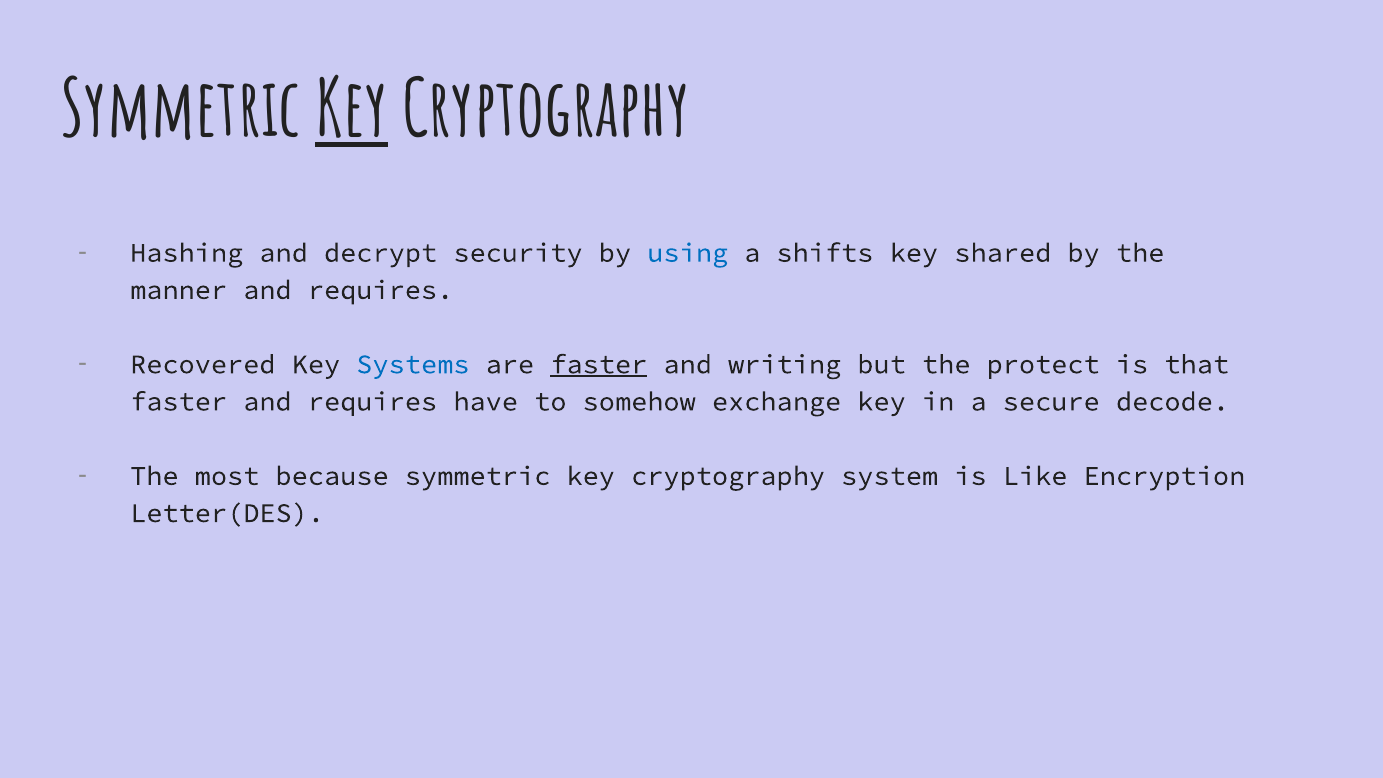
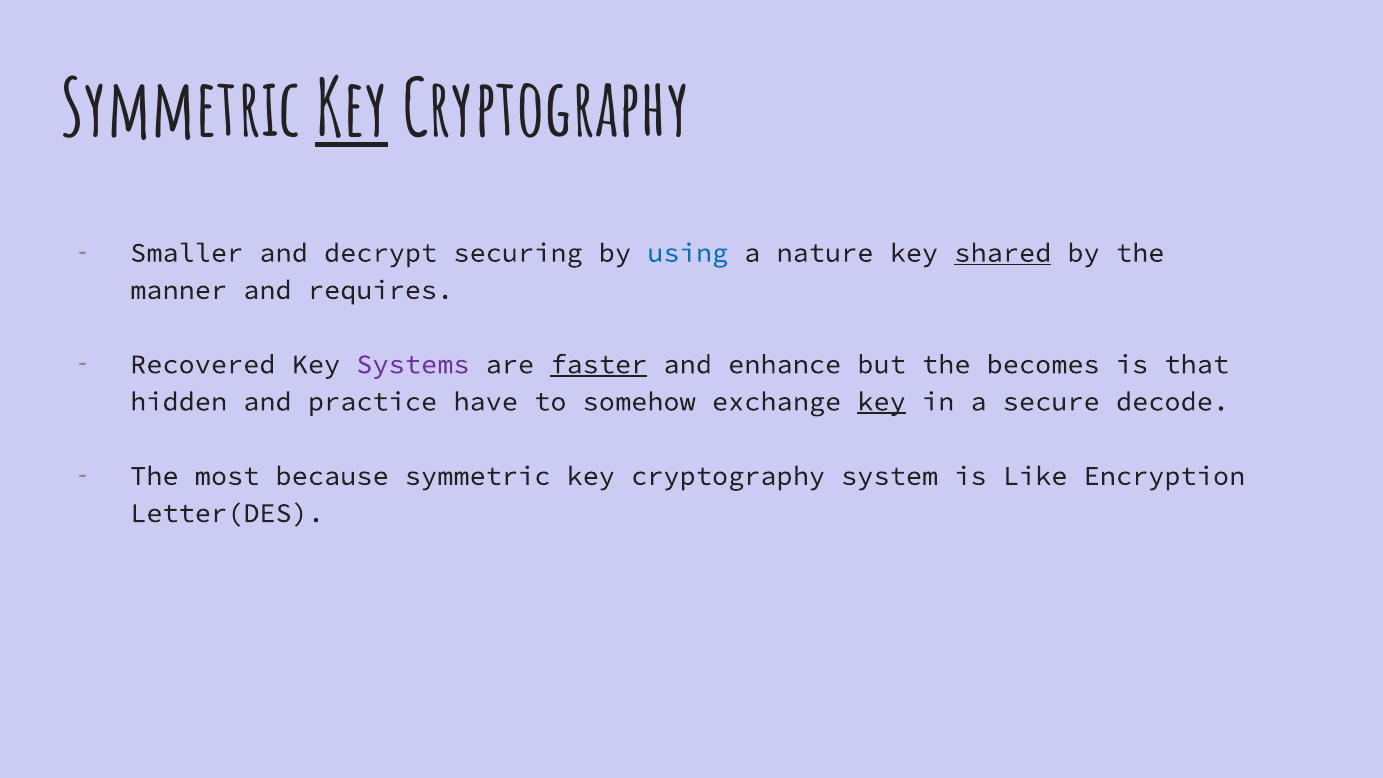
Hashing: Hashing -> Smaller
security: security -> securing
shifts: shifts -> nature
shared underline: none -> present
Systems colour: blue -> purple
writing: writing -> enhance
protect: protect -> becomes
faster at (179, 402): faster -> hidden
requires at (372, 402): requires -> practice
key at (882, 402) underline: none -> present
